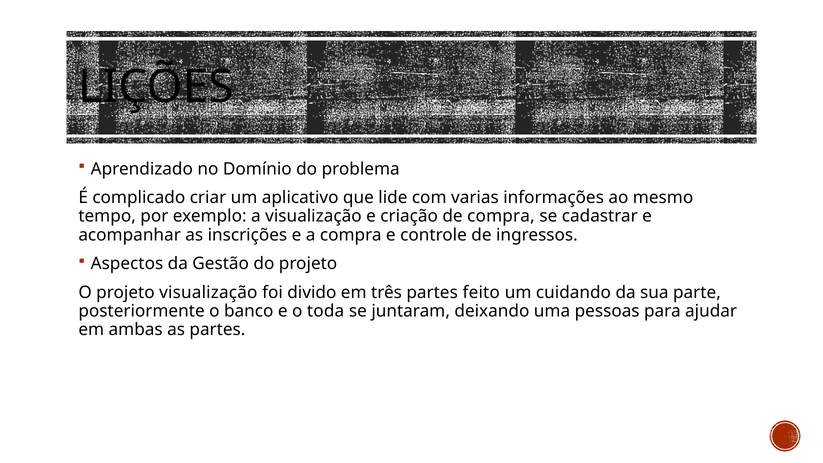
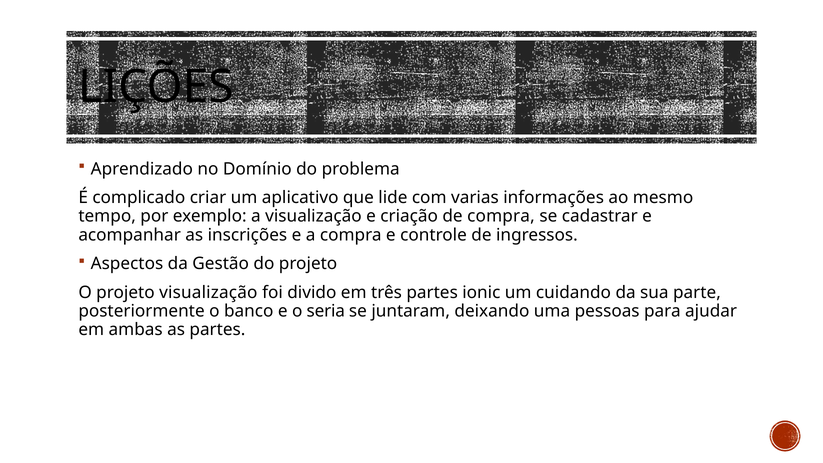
feito: feito -> ionic
toda: toda -> seria
